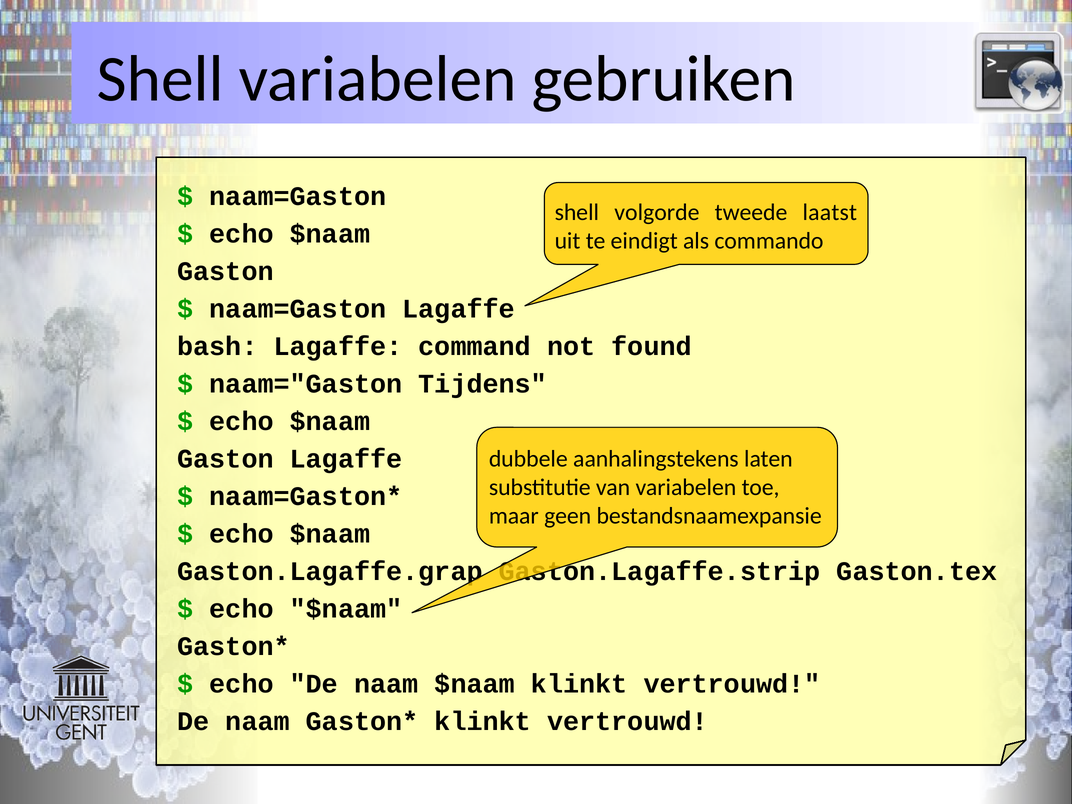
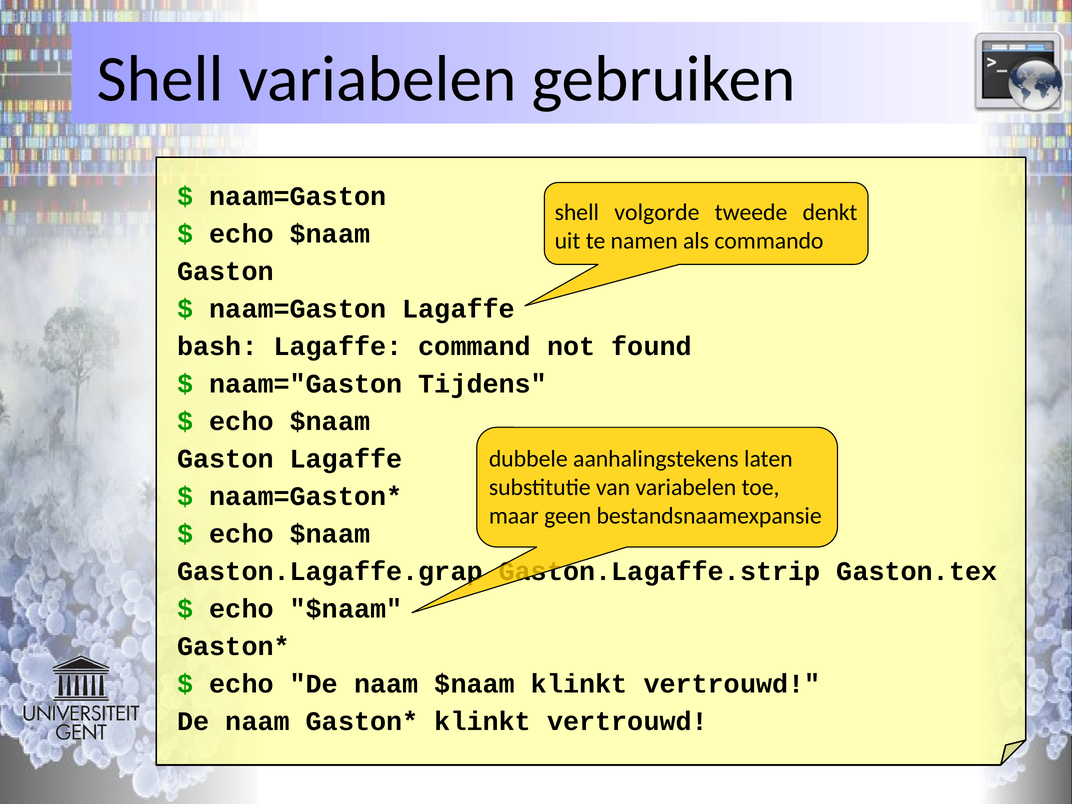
laatst: laatst -> denkt
eindigt: eindigt -> namen
